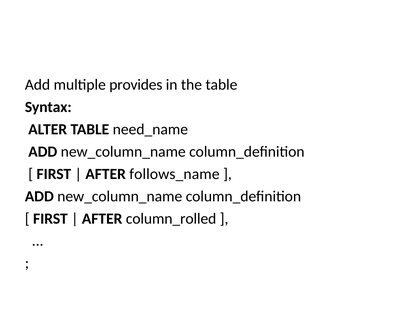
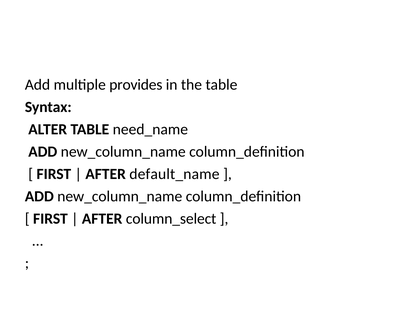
follows_name: follows_name -> default_name
column_rolled: column_rolled -> column_select
